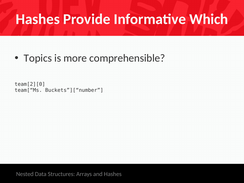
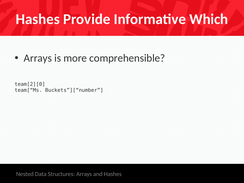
Topics at (38, 58): Topics -> Arrays
